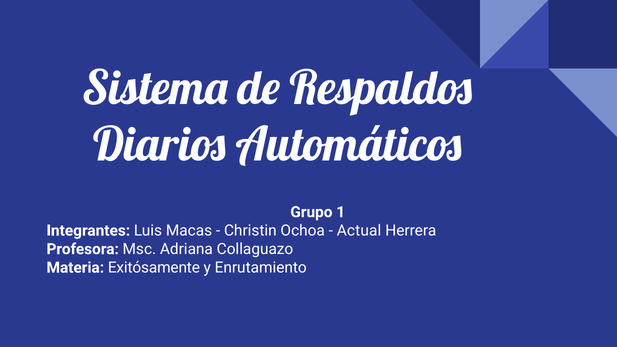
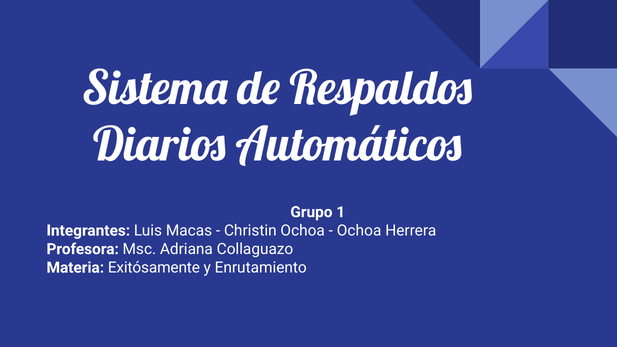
Actual at (359, 231): Actual -> Ochoa
